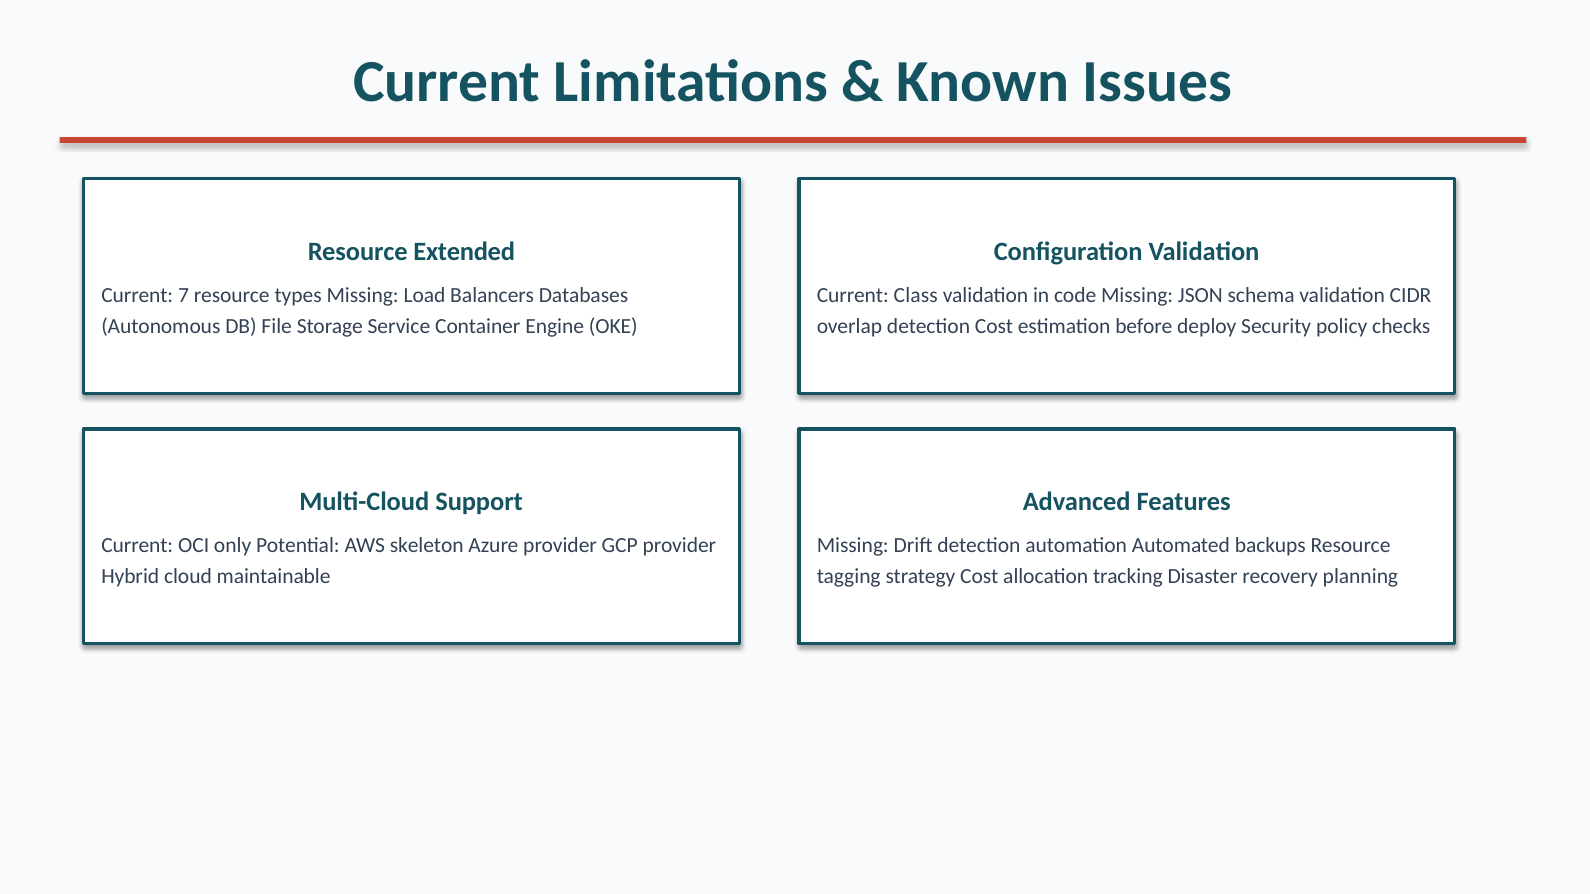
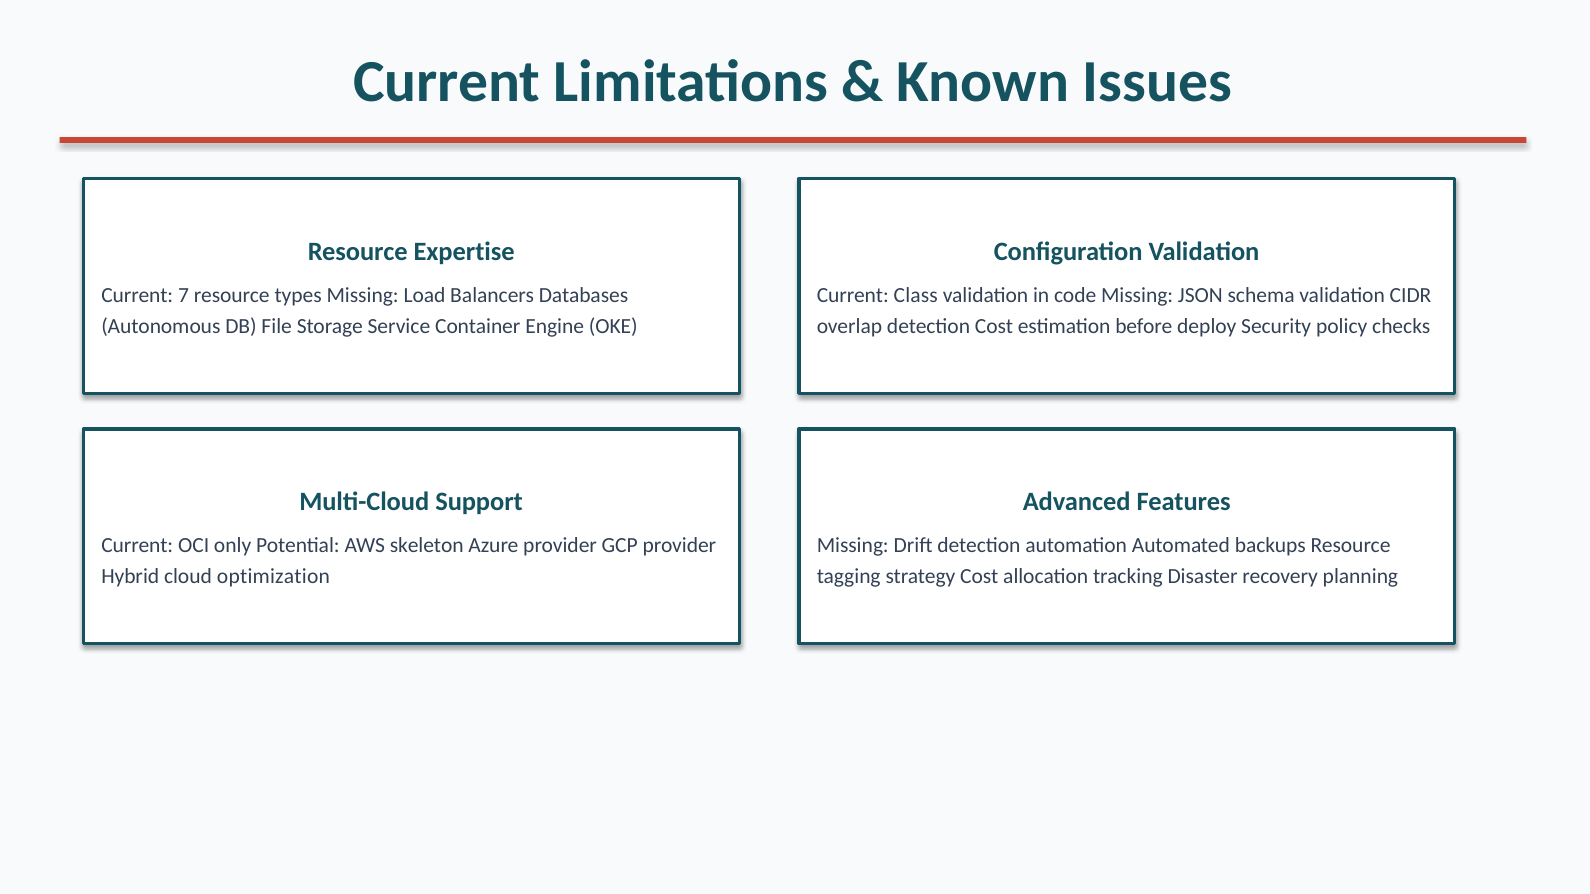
Extended: Extended -> Expertise
maintainable: maintainable -> optimization
